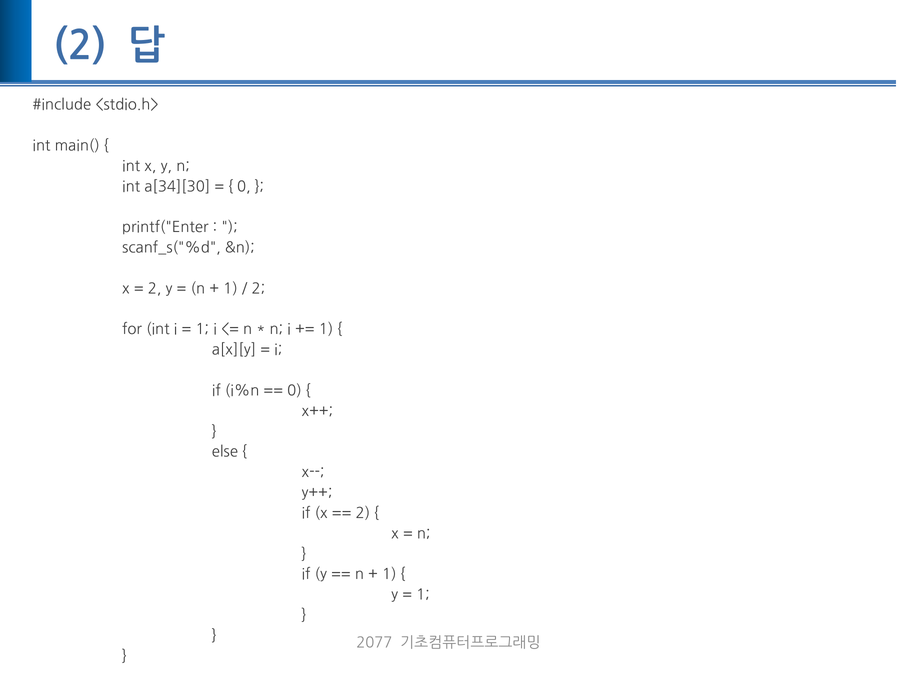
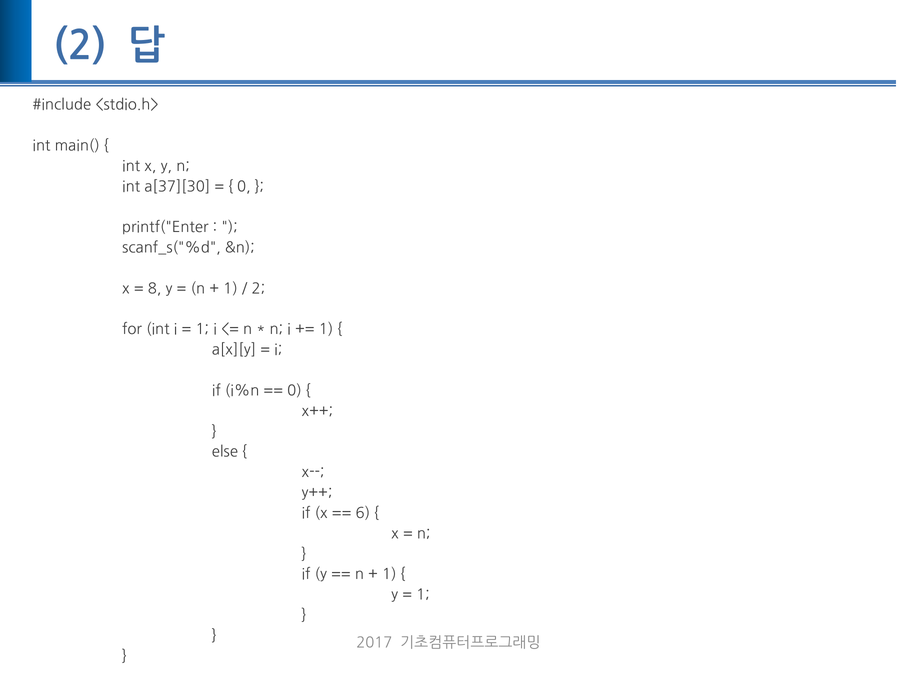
a[34][30: a[34][30 -> a[37][30
2 at (155, 289): 2 -> 8
2 at (363, 513): 2 -> 6
2077: 2077 -> 2017
